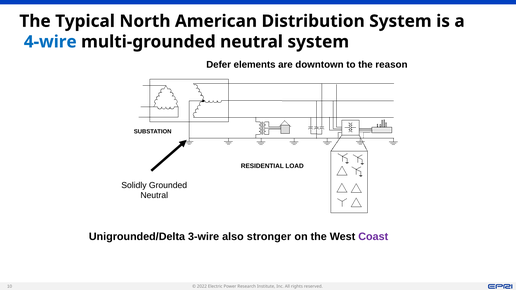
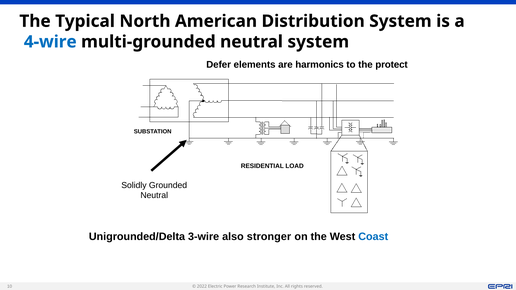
downtown: downtown -> harmonics
reason: reason -> protect
Coast colour: purple -> blue
